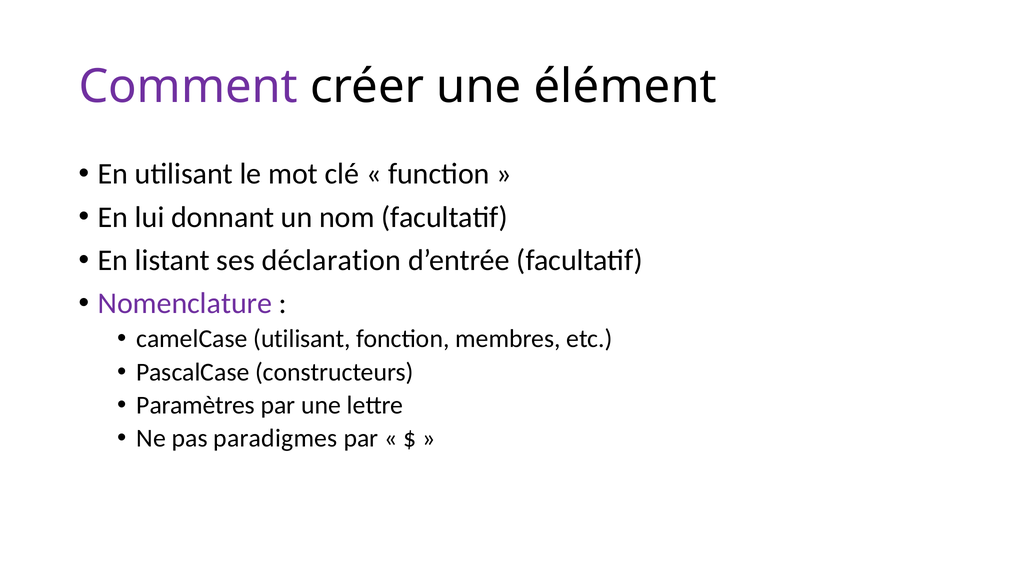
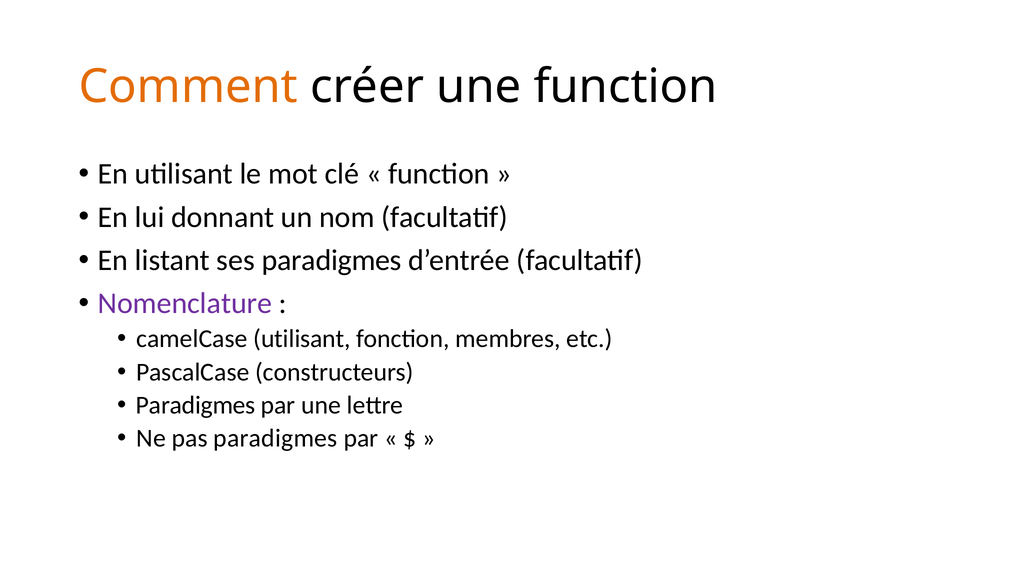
Comment colour: purple -> orange
une élément: élément -> function
ses déclaration: déclaration -> paradigmes
Paramètres at (196, 406): Paramètres -> Paradigmes
